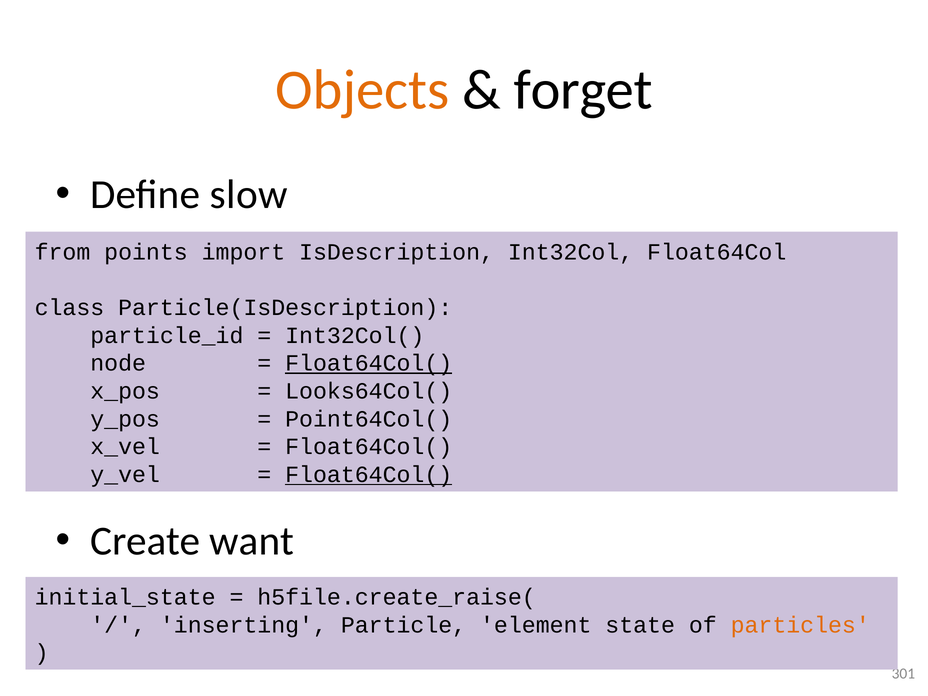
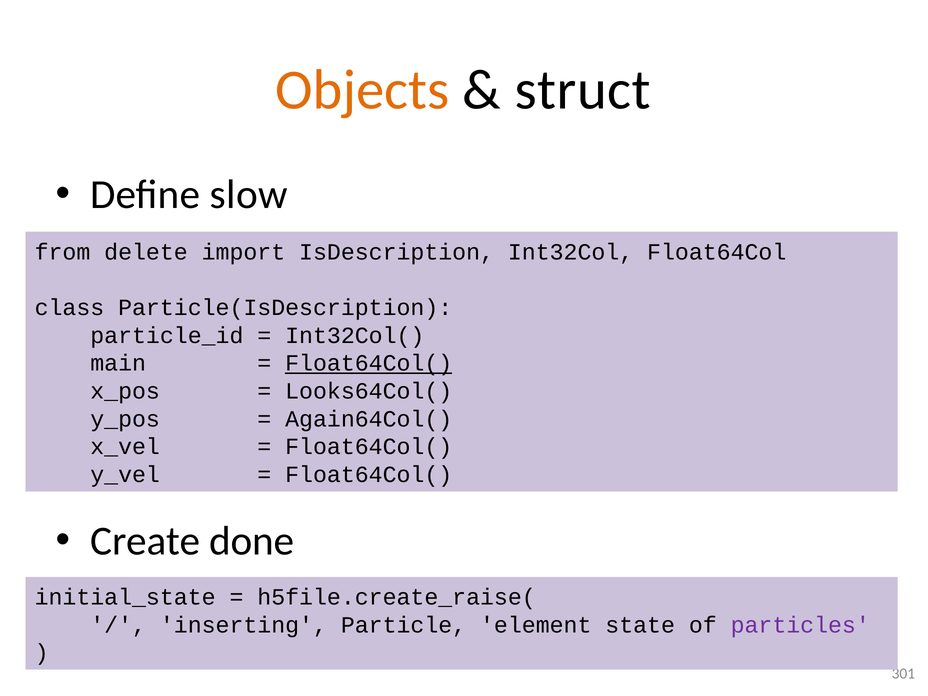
forget: forget -> struct
points: points -> delete
node: node -> main
Point64Col(: Point64Col( -> Again64Col(
Float64Col( at (369, 475) underline: present -> none
want: want -> done
particles colour: orange -> purple
